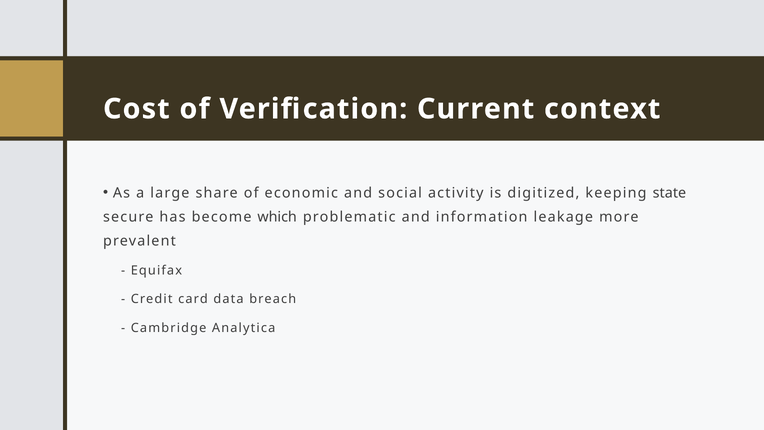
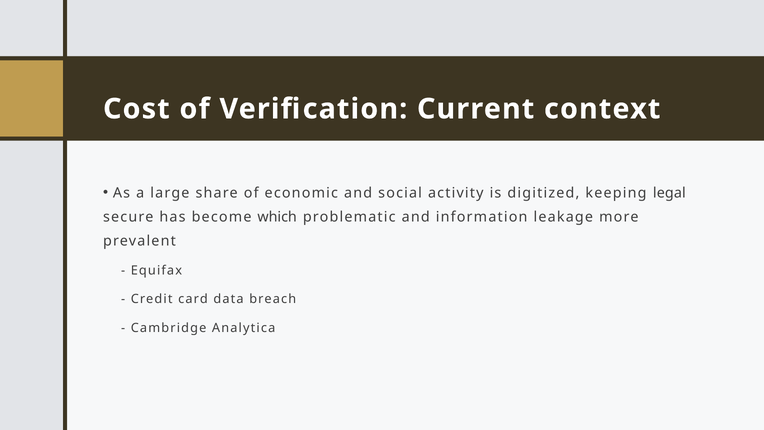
state: state -> legal
